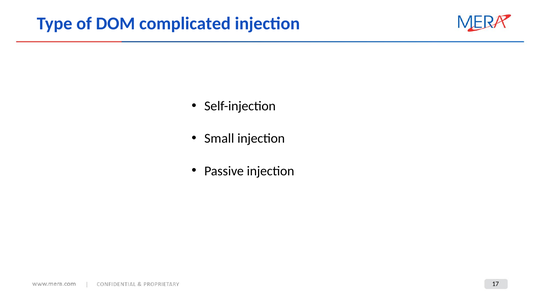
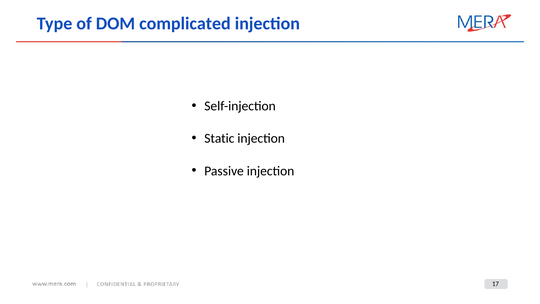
Small: Small -> Static
